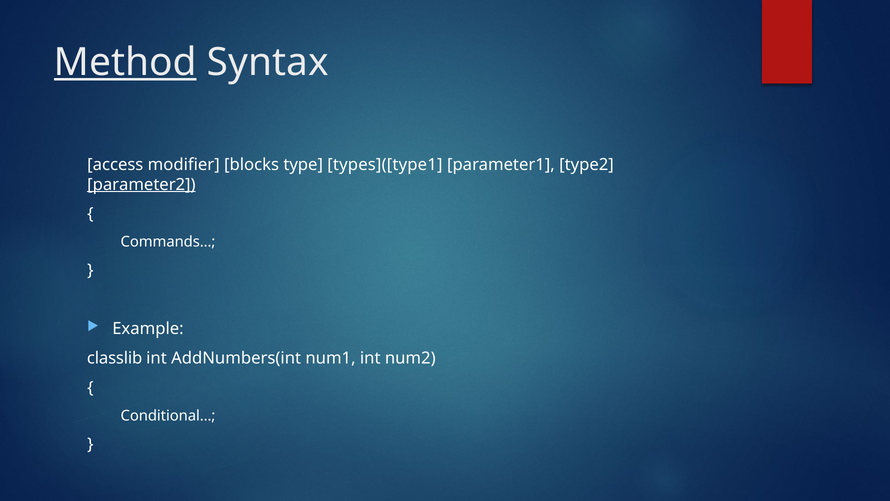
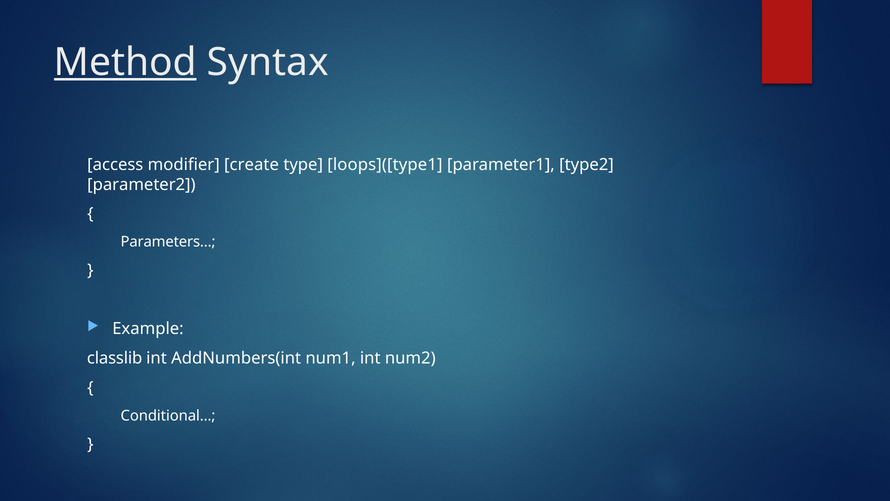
blocks: blocks -> create
types]([type1: types]([type1 -> loops]([type1
parameter2 underline: present -> none
Commands…: Commands… -> Parameters…
